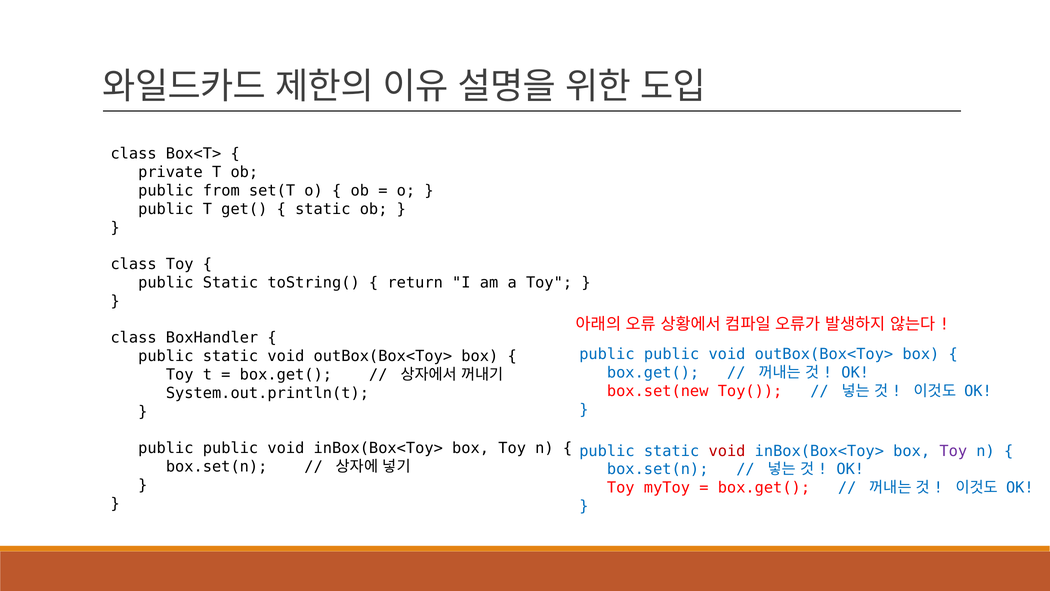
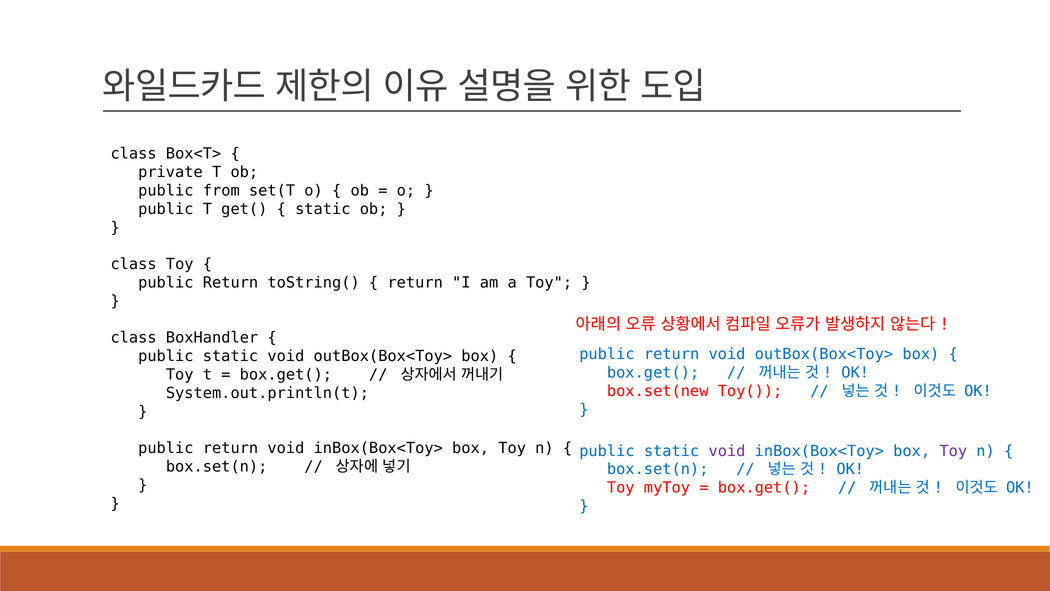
Static at (231, 283): Static -> Return
public at (672, 354): public -> return
public at (231, 448): public -> return
void at (727, 451) colour: red -> purple
